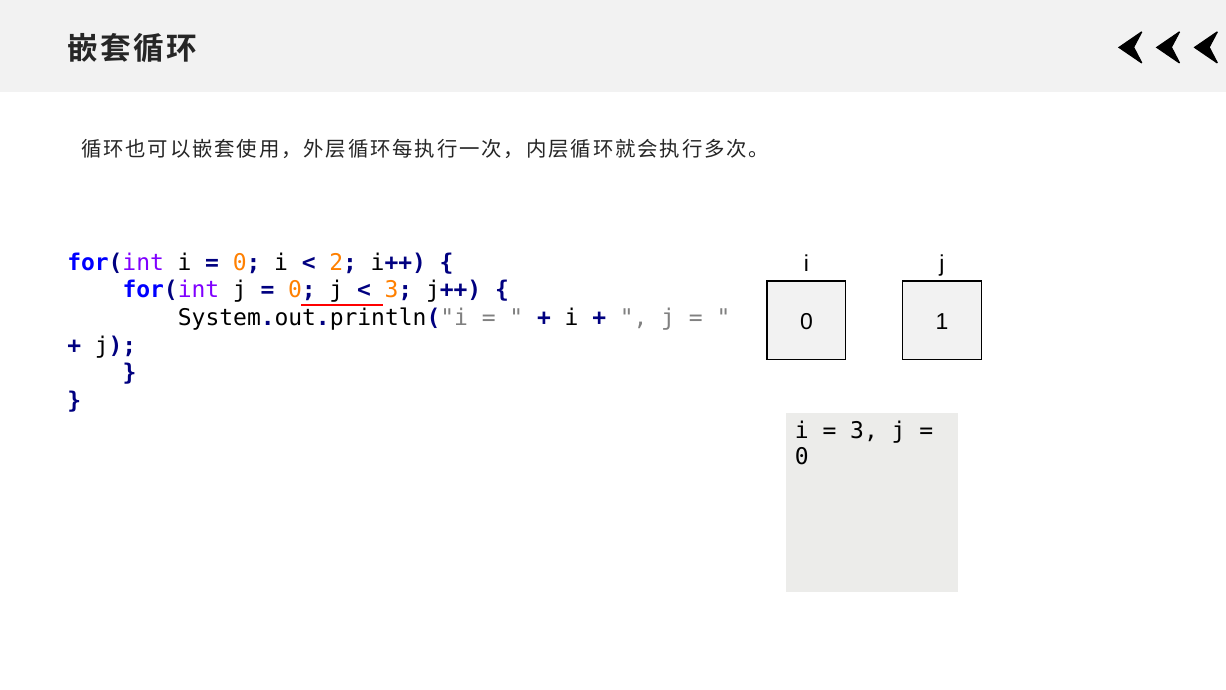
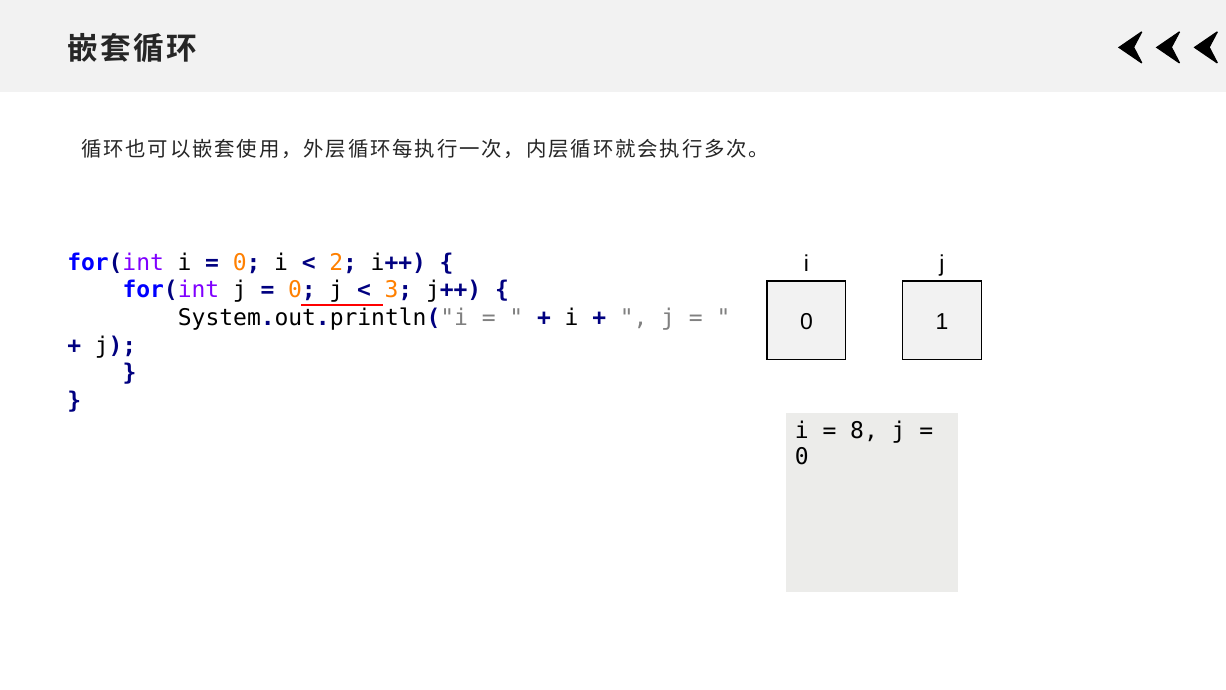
3 at (864, 430): 3 -> 8
